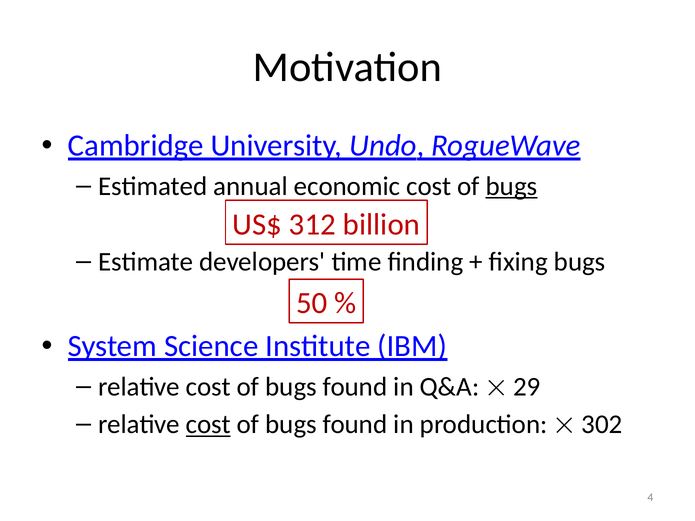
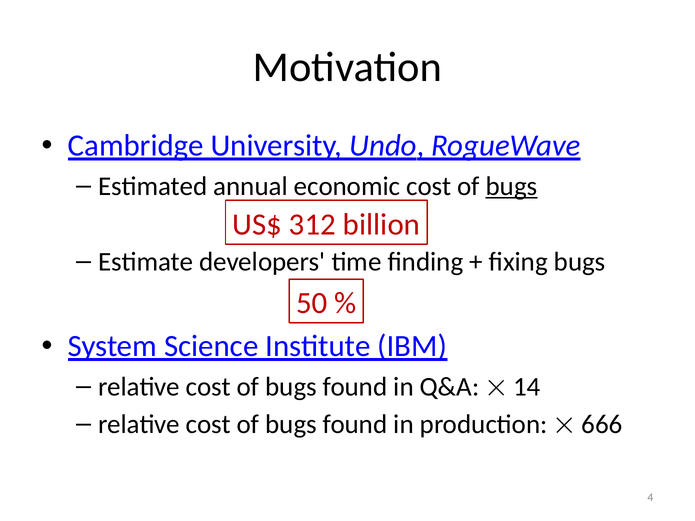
29: 29 -> 14
cost at (208, 425) underline: present -> none
302: 302 -> 666
